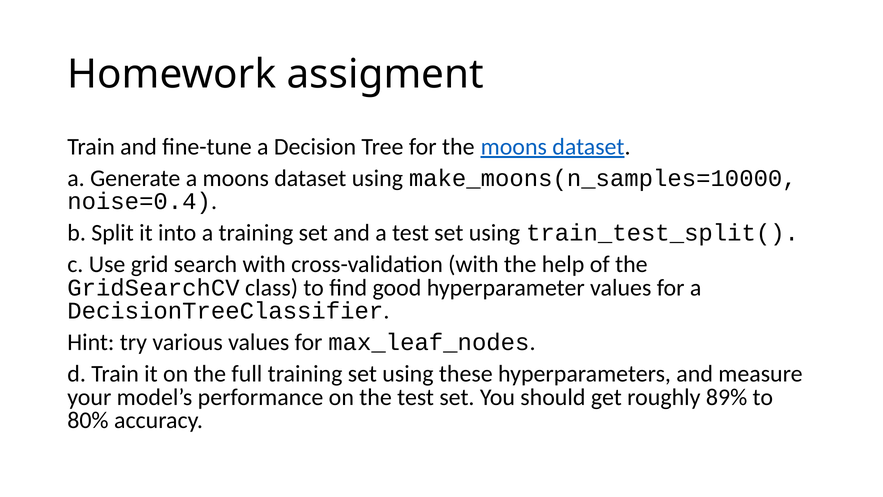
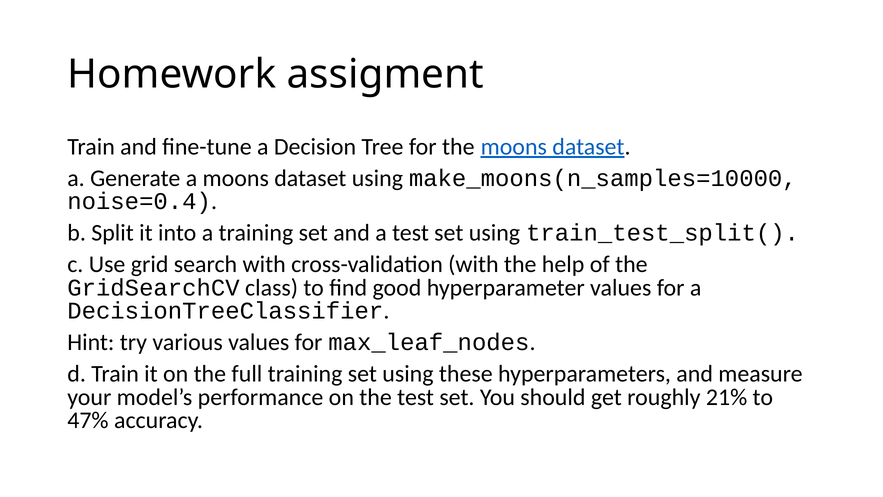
89%: 89% -> 21%
80%: 80% -> 47%
